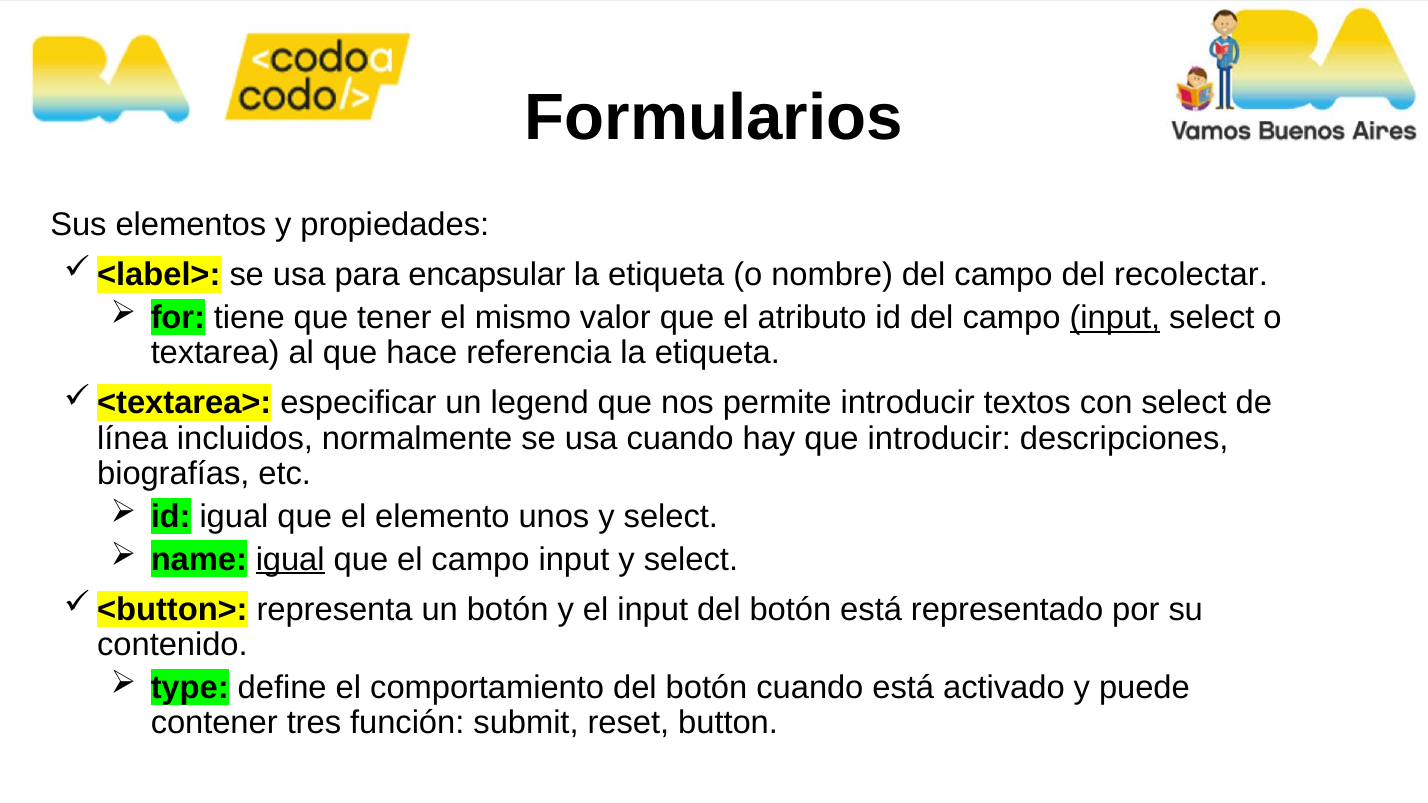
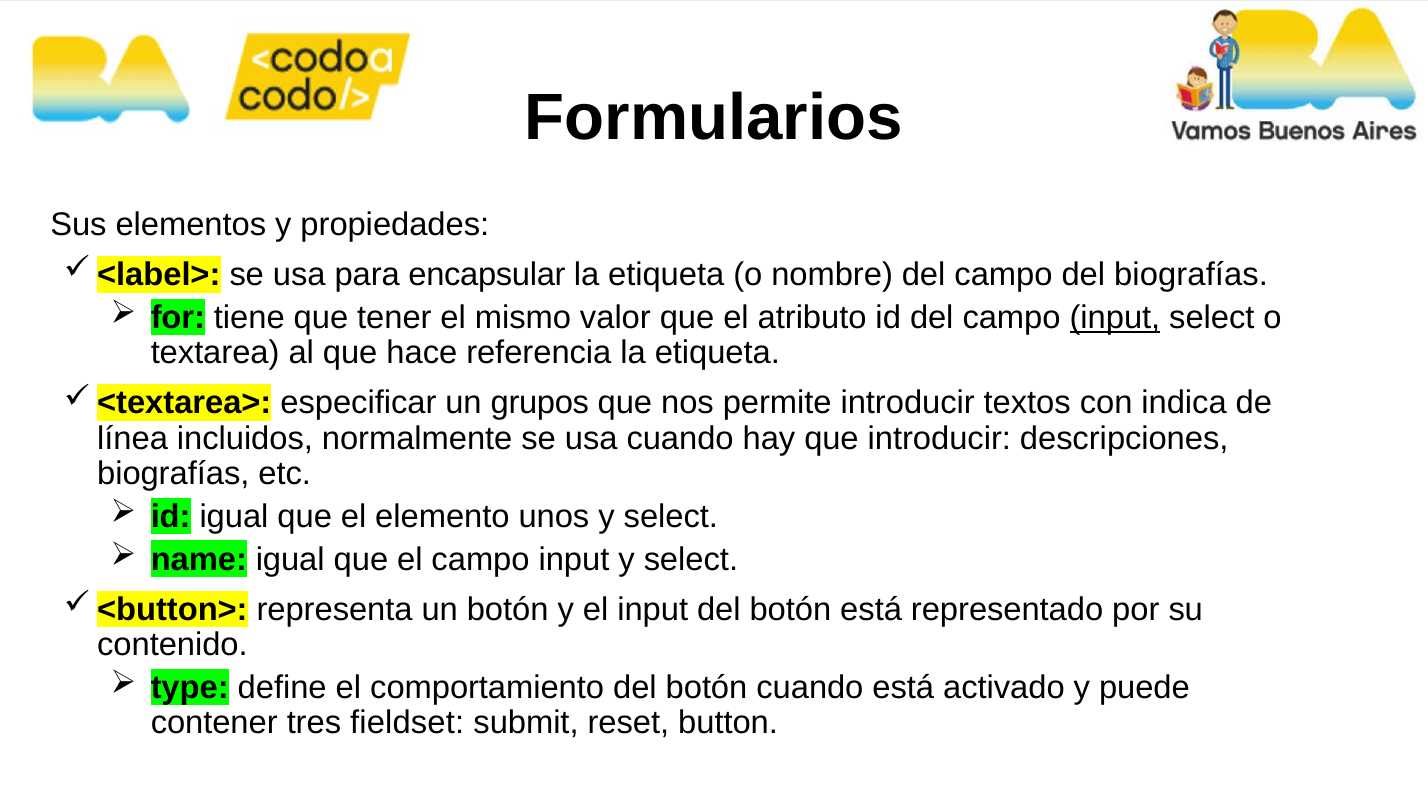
del recolectar: recolectar -> biografías
legend: legend -> grupos
con select: select -> indica
igual at (290, 559) underline: present -> none
función: función -> fieldset
